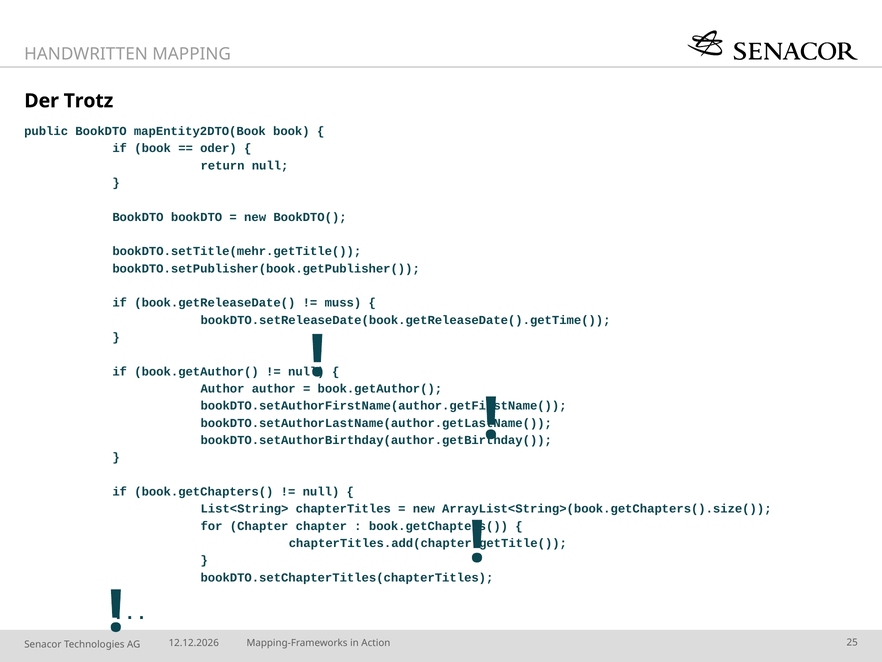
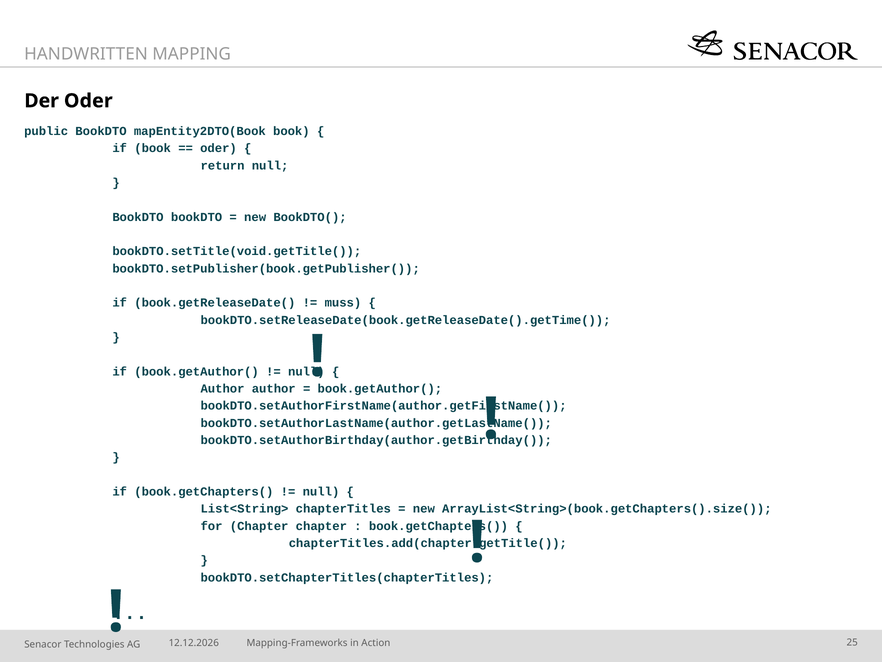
Der Trotz: Trotz -> Oder
bookDTO.setTitle(mehr.getTitle(: bookDTO.setTitle(mehr.getTitle( -> bookDTO.setTitle(void.getTitle(
